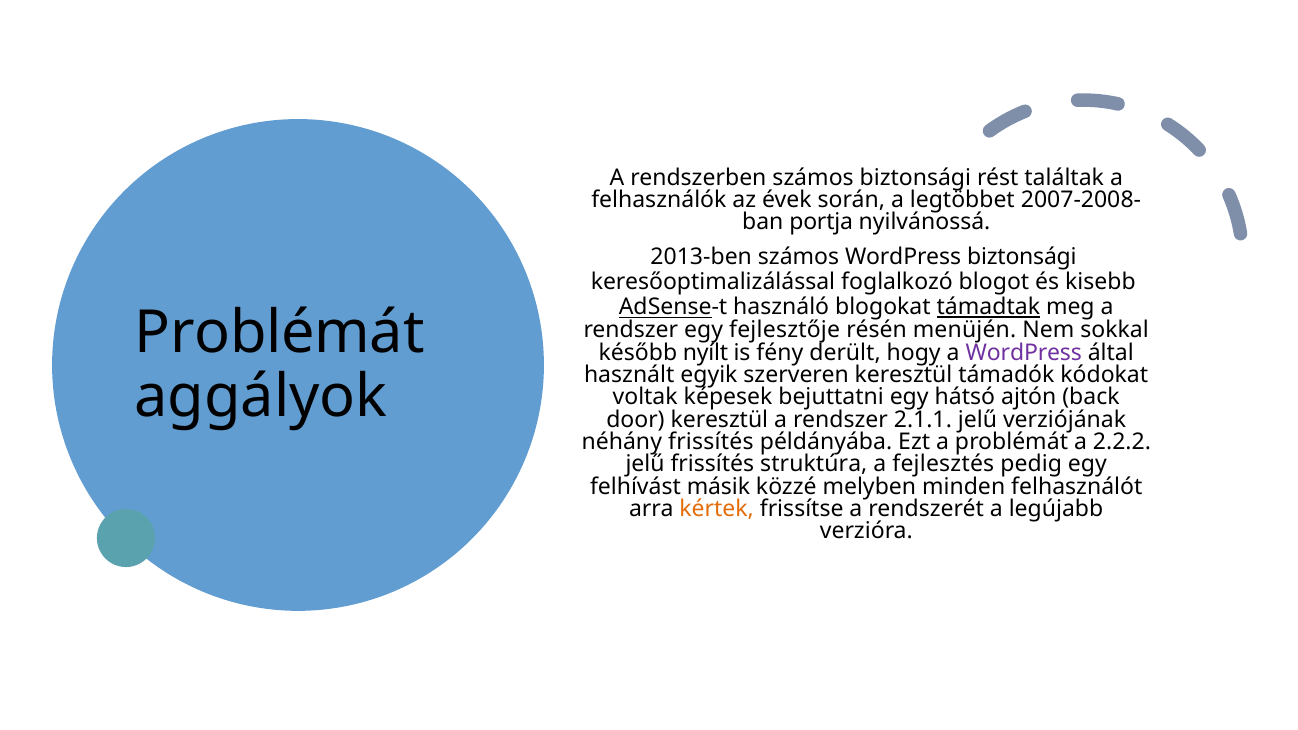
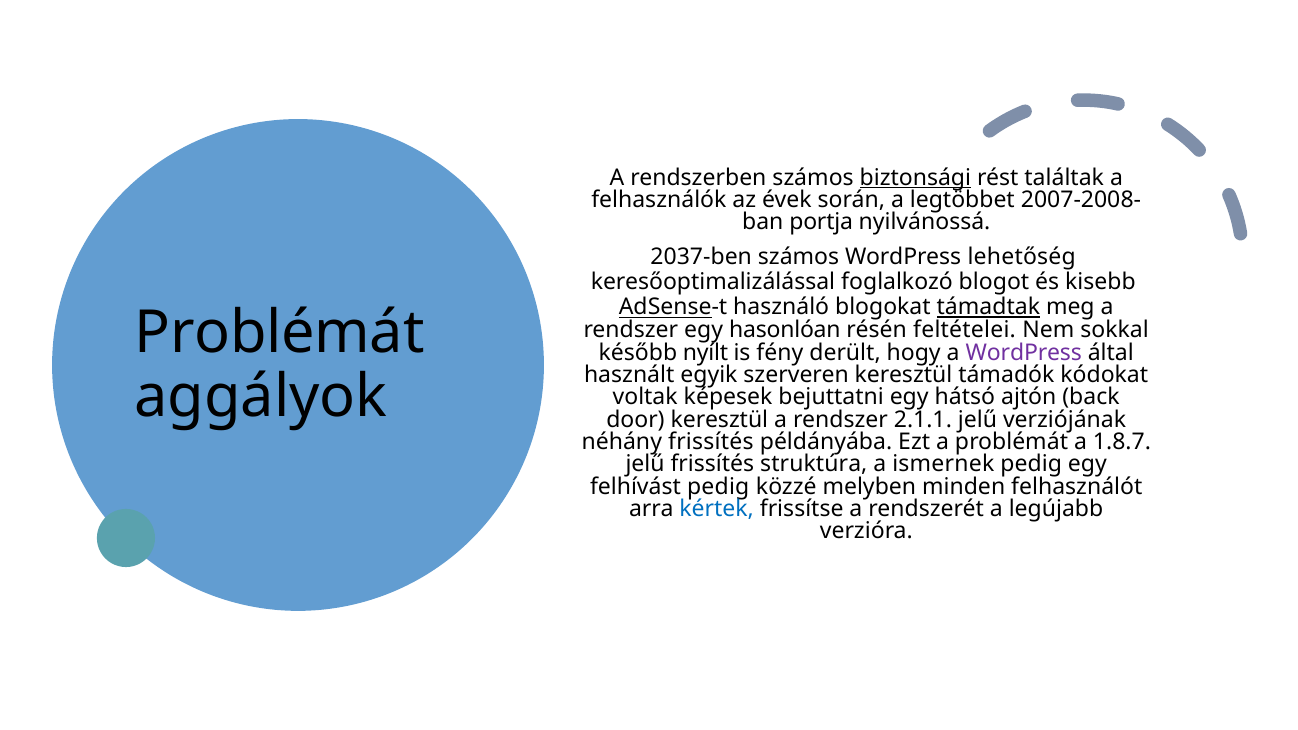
biztonsági at (915, 178) underline: none -> present
2013-ben: 2013-ben -> 2037-ben
WordPress biztonsági: biztonsági -> lehetőség
fejlesztője: fejlesztője -> hasonlóan
menüjén: menüjén -> feltételei
2.2.2: 2.2.2 -> 1.8.7
fejlesztés: fejlesztés -> ismernek
felhívást másik: másik -> pedig
kértek colour: orange -> blue
